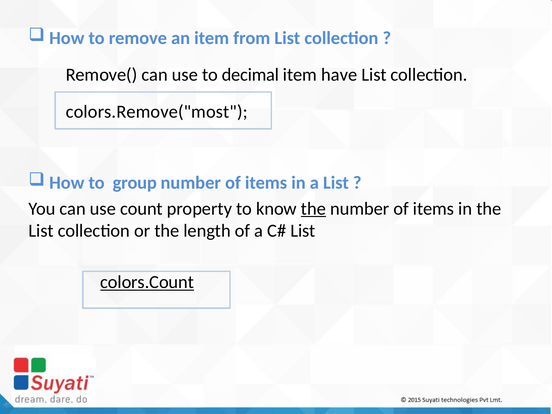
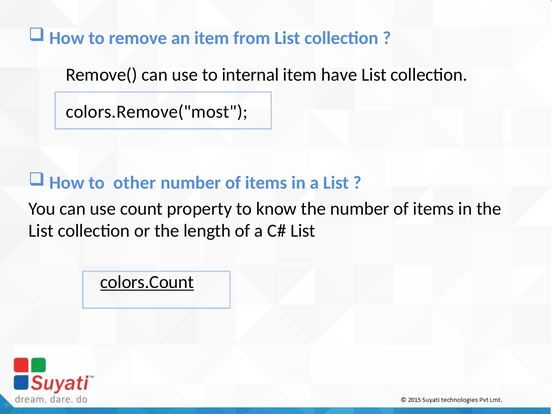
decimal: decimal -> internal
group: group -> other
the at (313, 209) underline: present -> none
